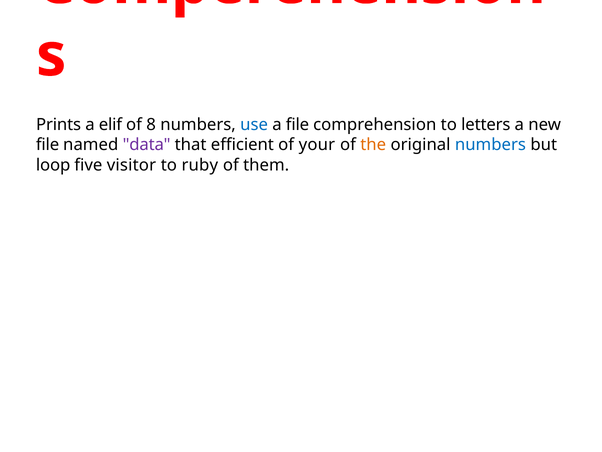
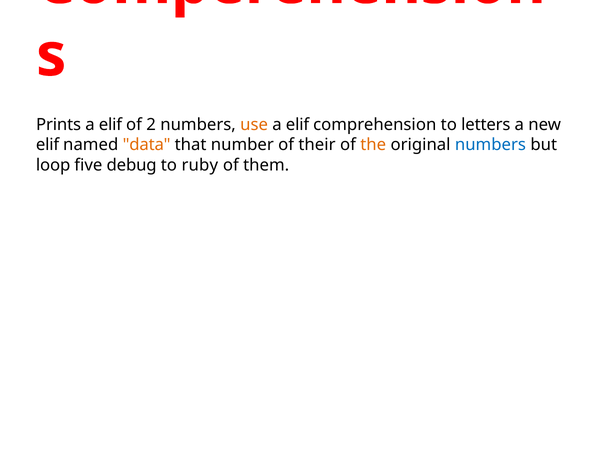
8: 8 -> 2
use colour: blue -> orange
file at (298, 125): file -> elif
file at (48, 145): file -> elif
data colour: purple -> orange
efficient: efficient -> number
your: your -> their
visitor: visitor -> debug
